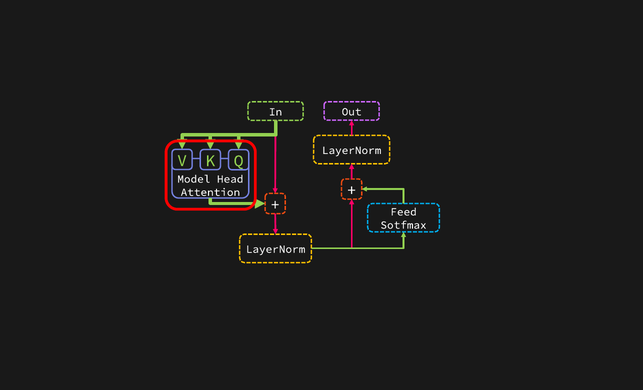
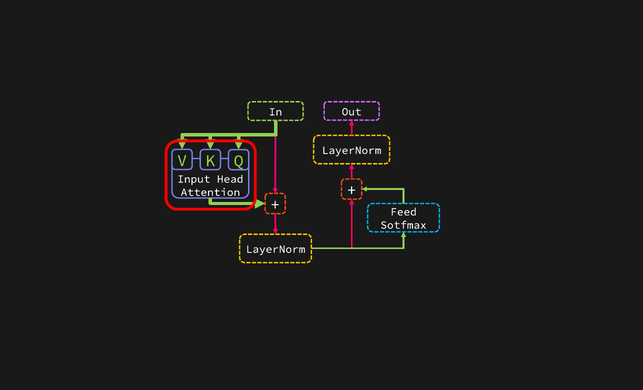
Model: Model -> Input
